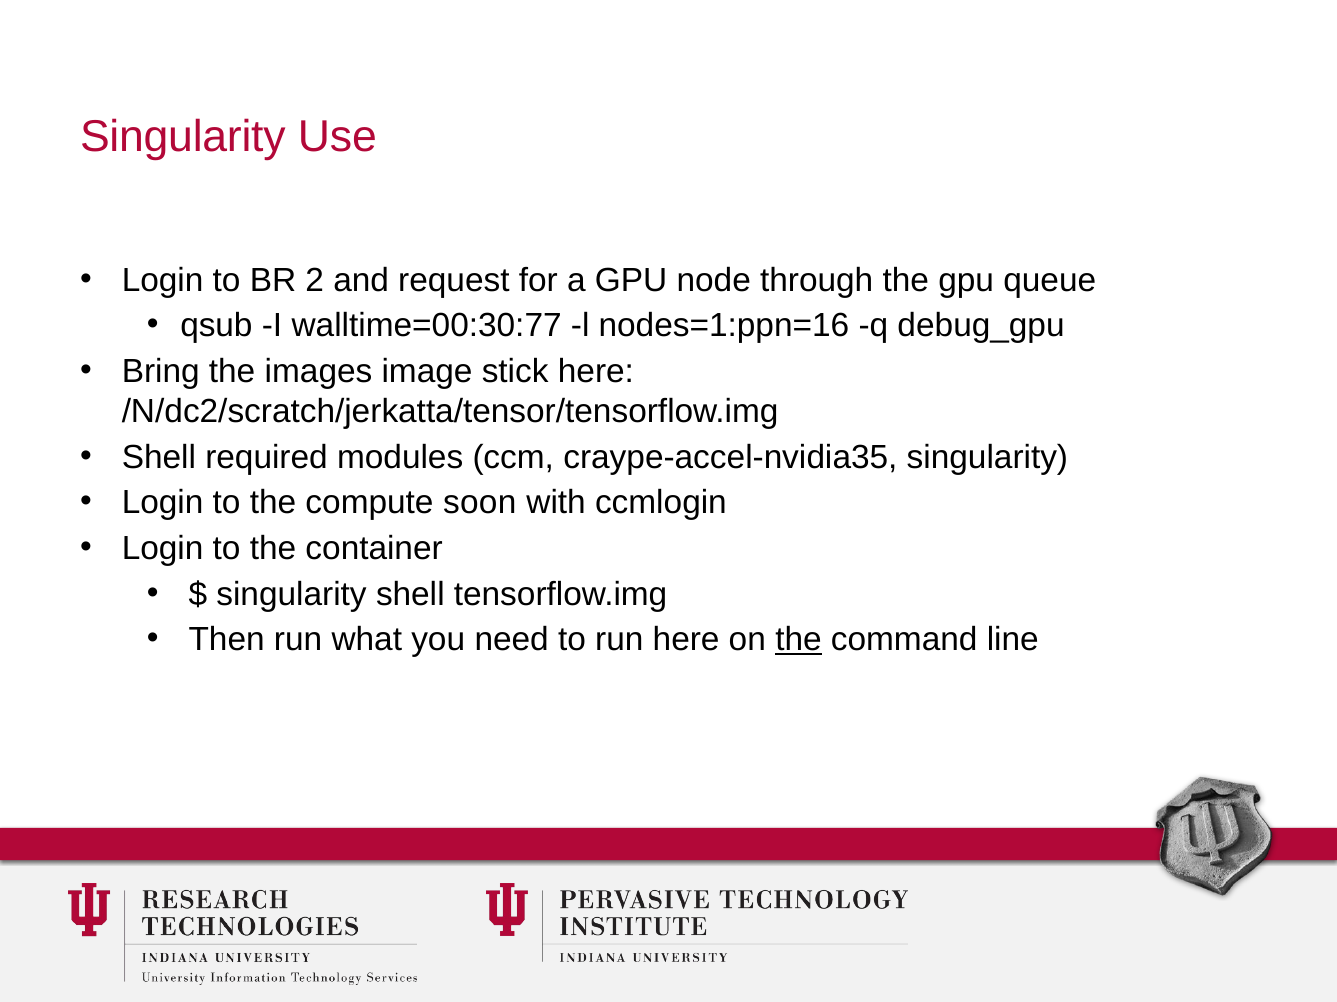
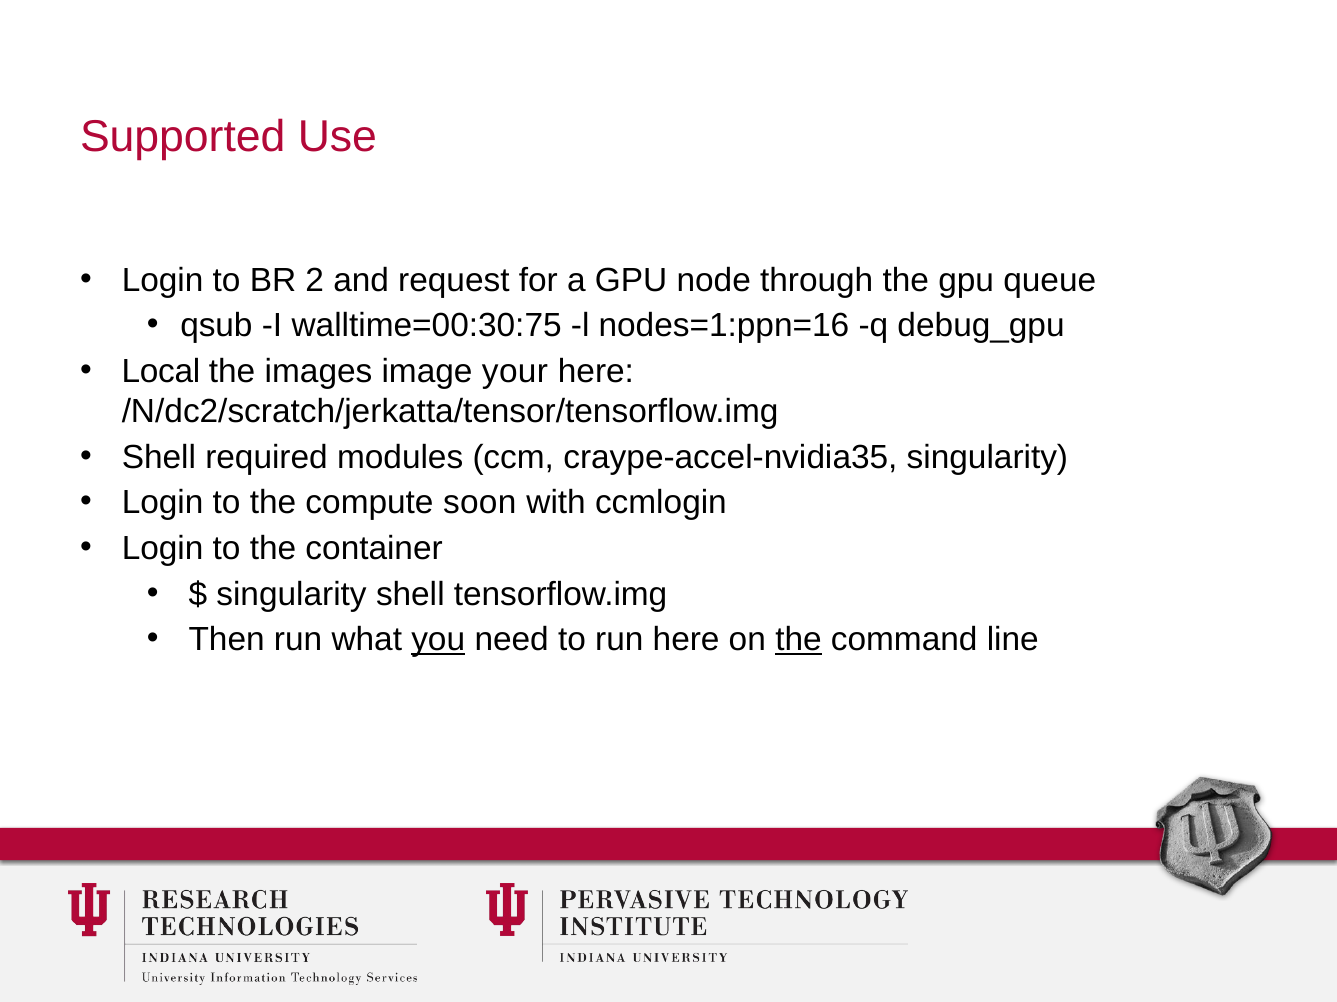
Singularity at (183, 137): Singularity -> Supported
walltime=00:30:77: walltime=00:30:77 -> walltime=00:30:75
Bring: Bring -> Local
stick: stick -> your
you underline: none -> present
